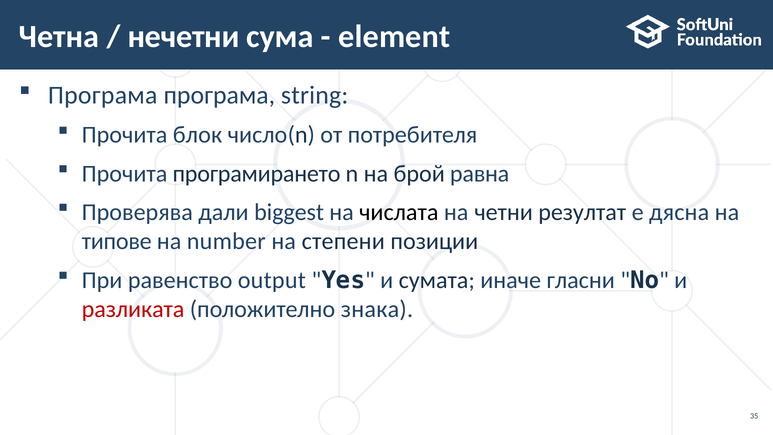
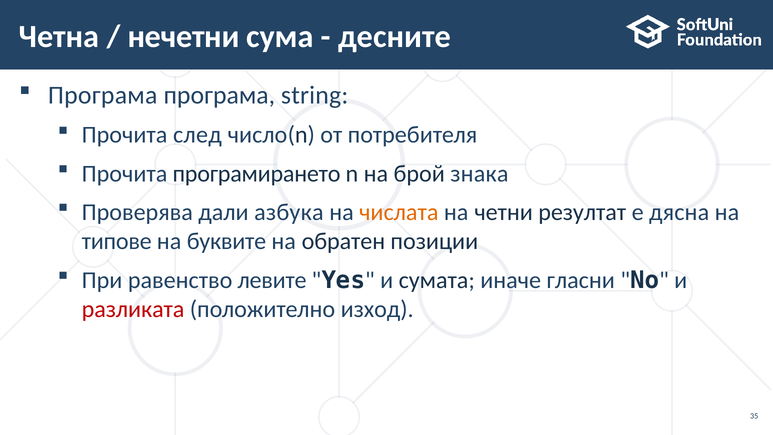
element: element -> десните
блок: блок -> след
равна: равна -> знака
biggest: biggest -> азбука
числата colour: black -> orange
number: number -> буквите
степени: степени -> обратен
output: output -> левите
знака: знака -> изход
